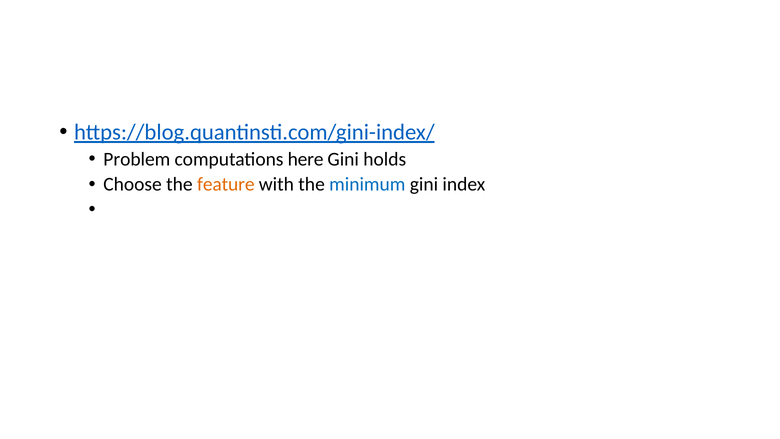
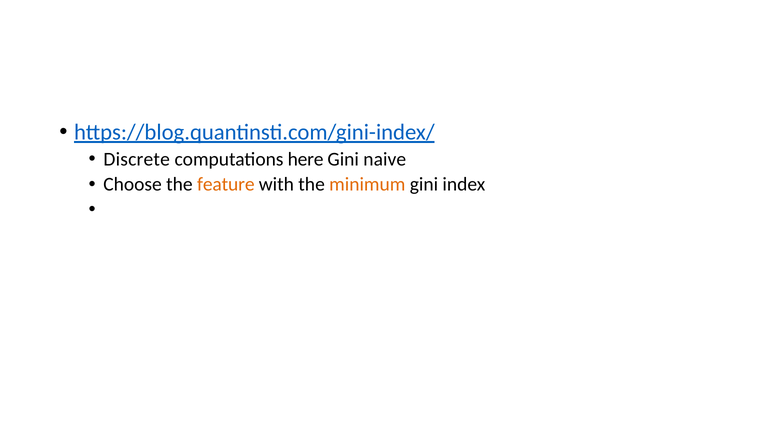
Problem: Problem -> Discrete
holds: holds -> naive
minimum colour: blue -> orange
